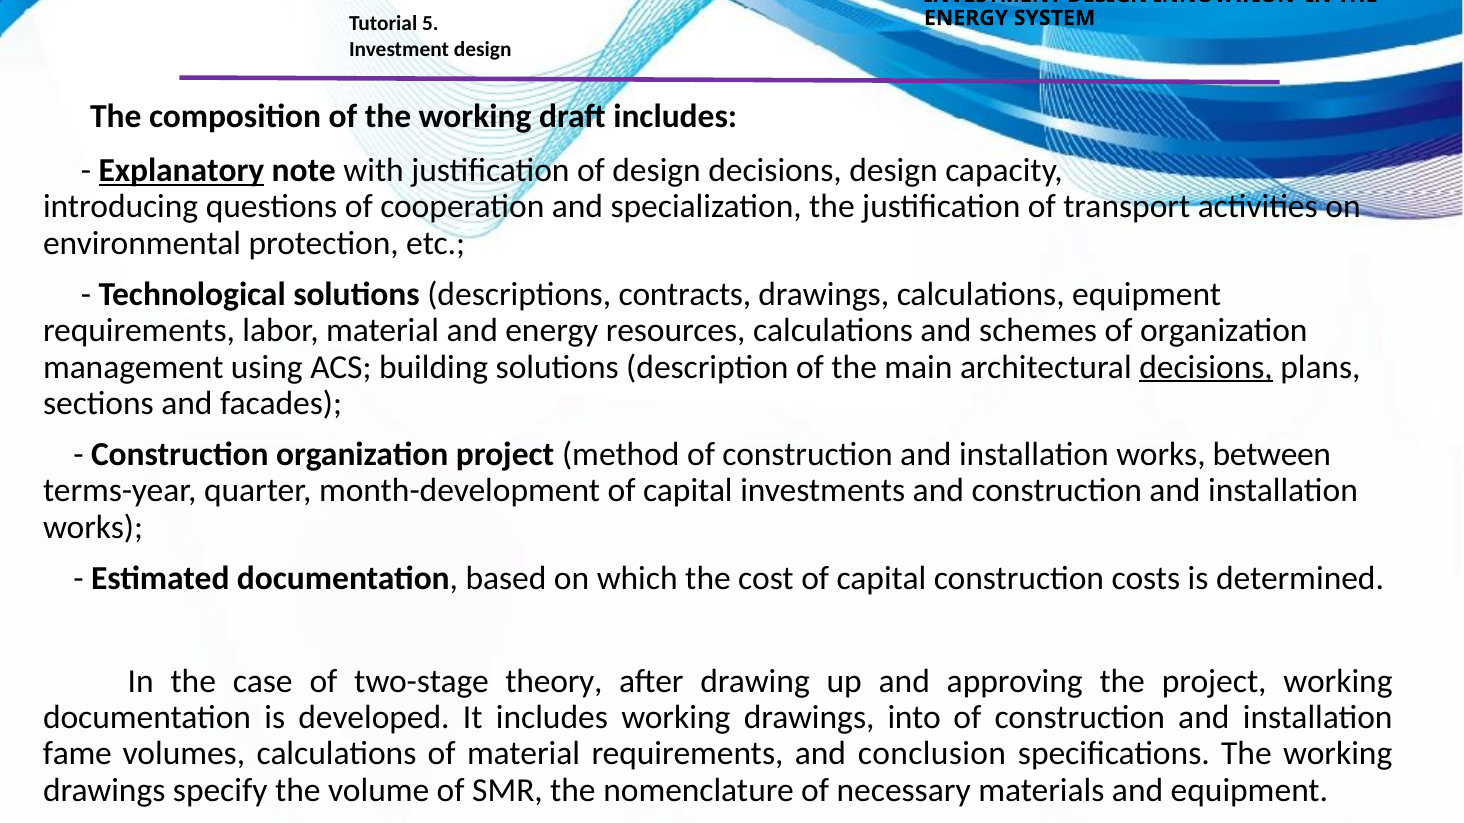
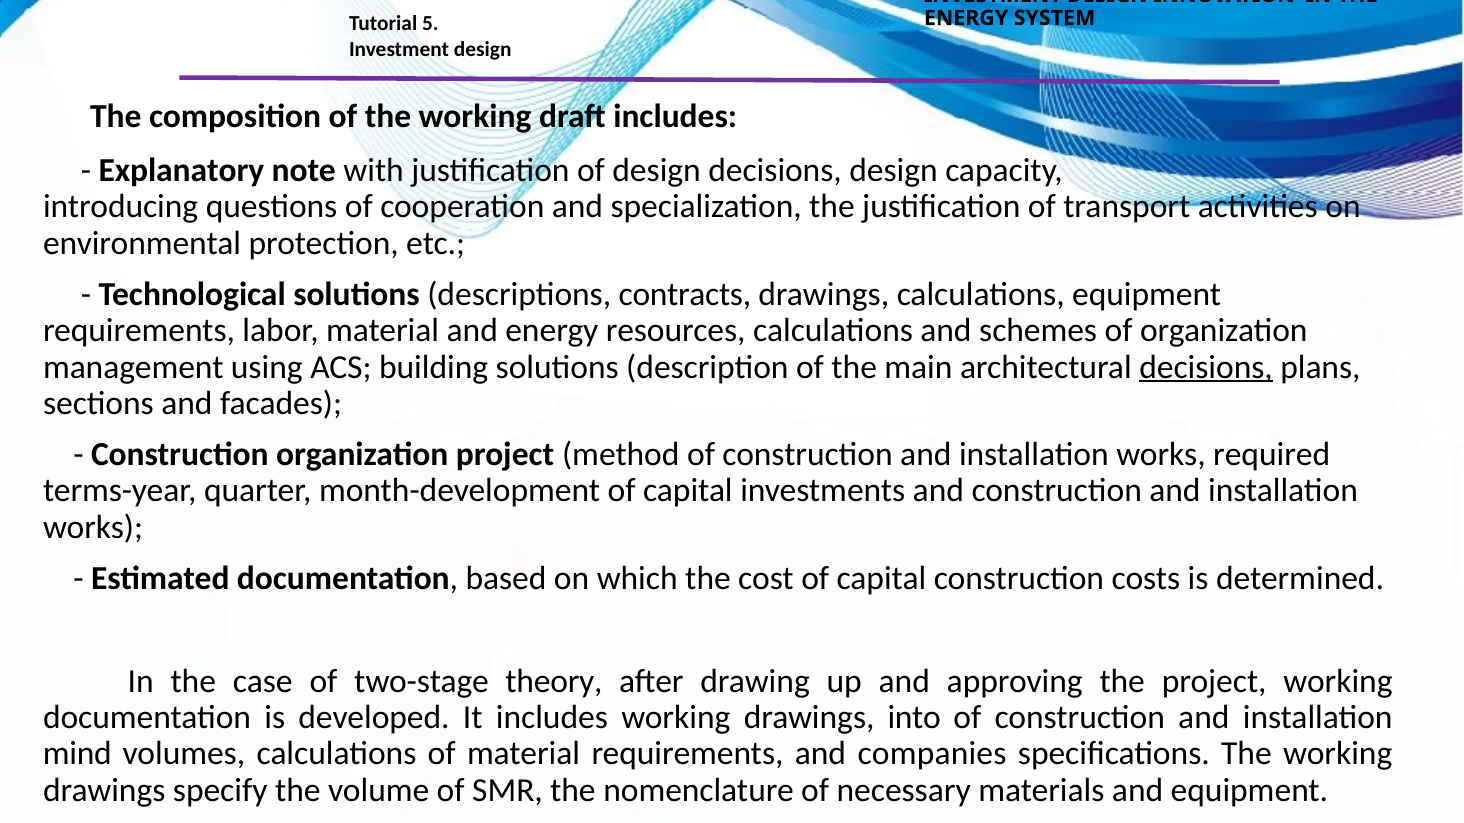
Explanatory underline: present -> none
between: between -> required
fame: fame -> mind
conclusion: conclusion -> companies
